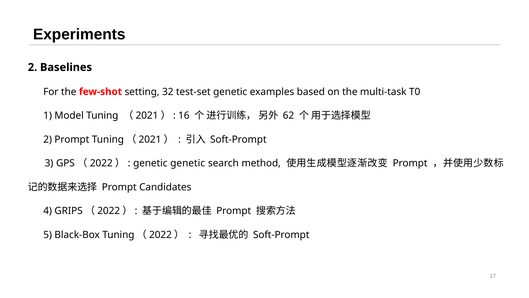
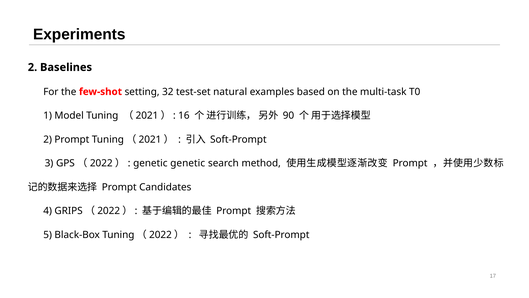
test-set genetic: genetic -> natural
62: 62 -> 90
